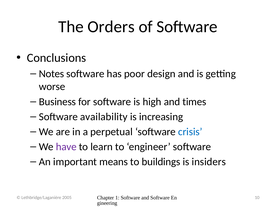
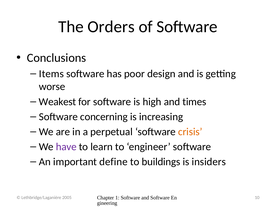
Notes: Notes -> Items
Business: Business -> Weakest
availability: availability -> concerning
crisis colour: blue -> orange
means: means -> define
